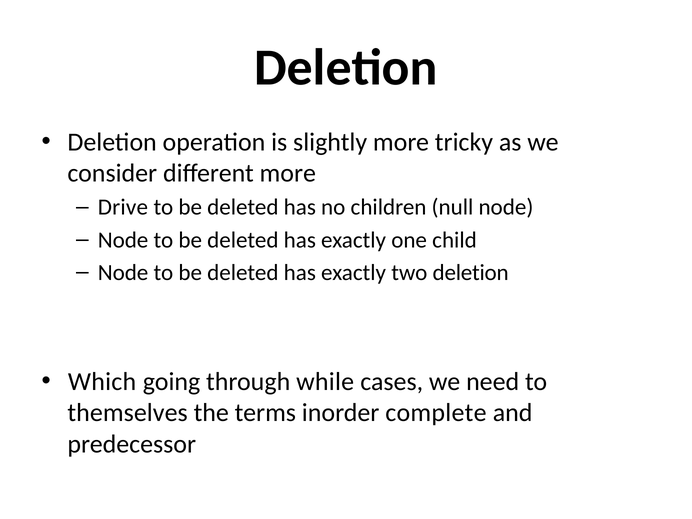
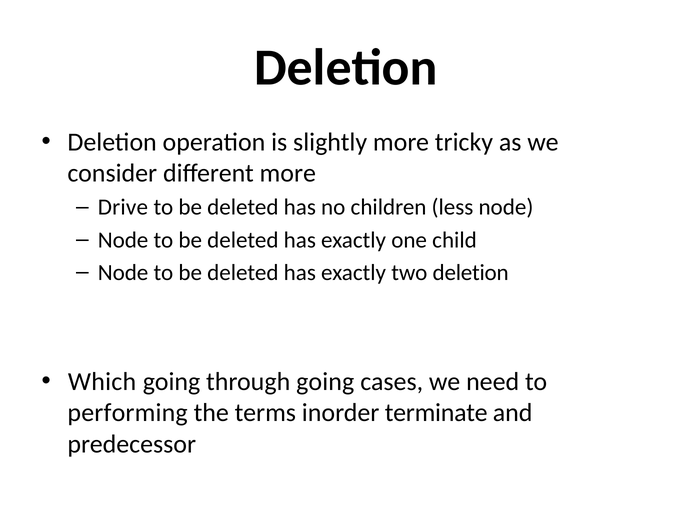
null: null -> less
through while: while -> going
themselves: themselves -> performing
complete: complete -> terminate
